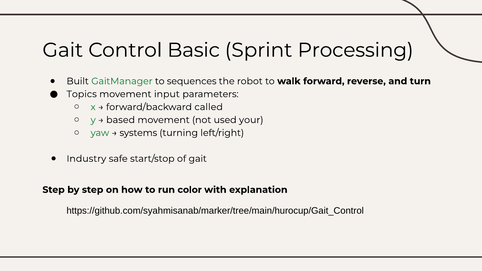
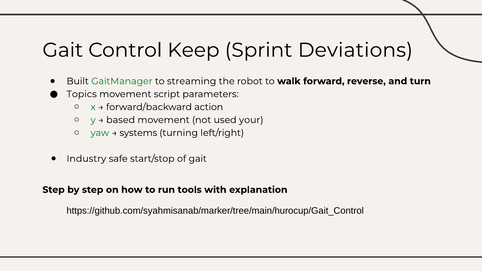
Basic: Basic -> Keep
Processing: Processing -> Deviations
sequences: sequences -> streaming
input: input -> script
called: called -> action
color: color -> tools
